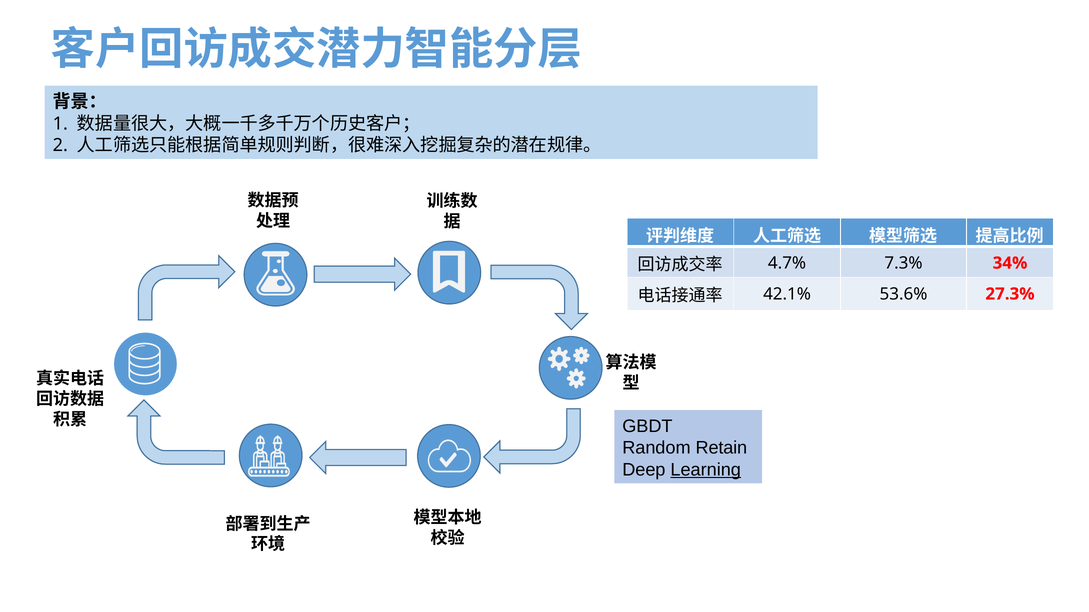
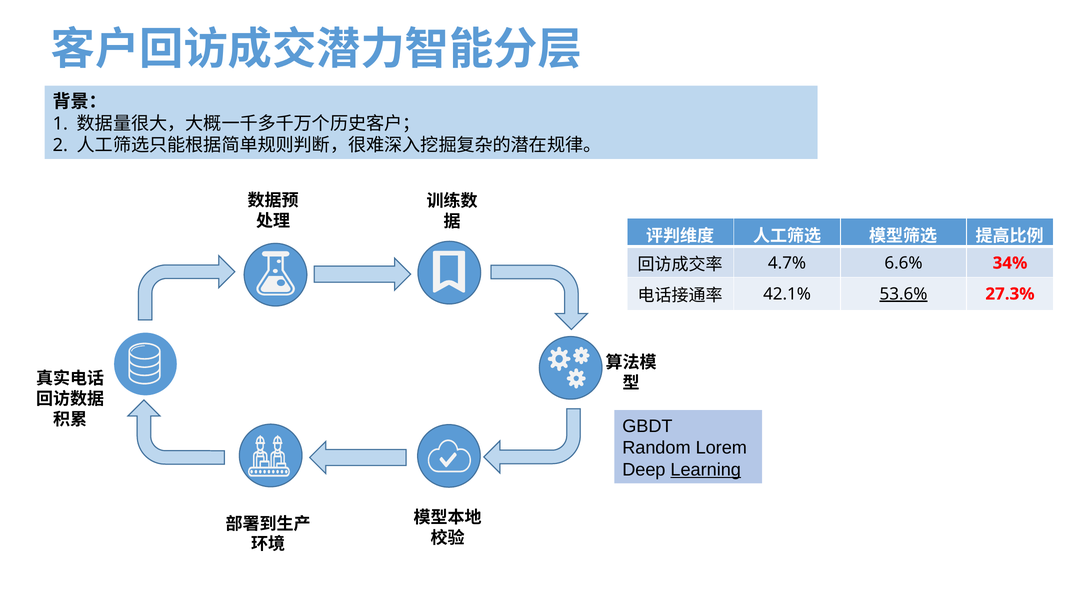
7.3%: 7.3% -> 6.6%
53.6% underline: none -> present
Retain: Retain -> Lorem
